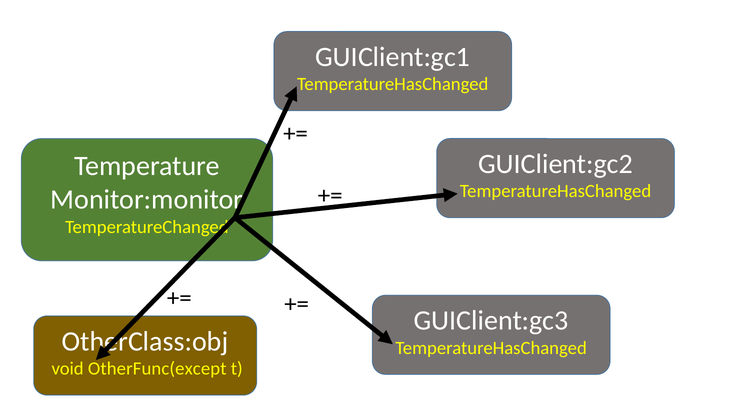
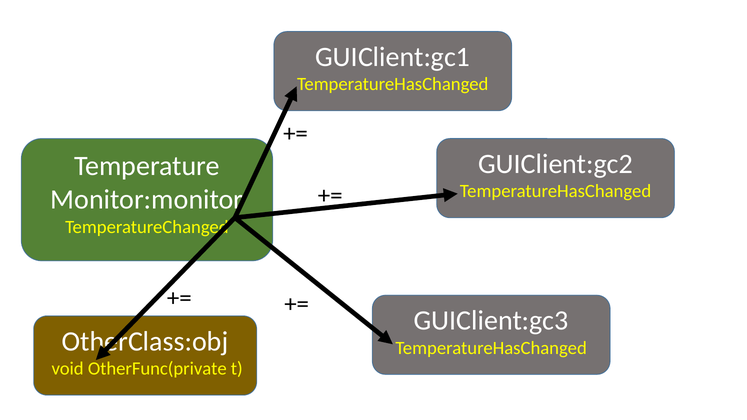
OtherFunc(except: OtherFunc(except -> OtherFunc(private
